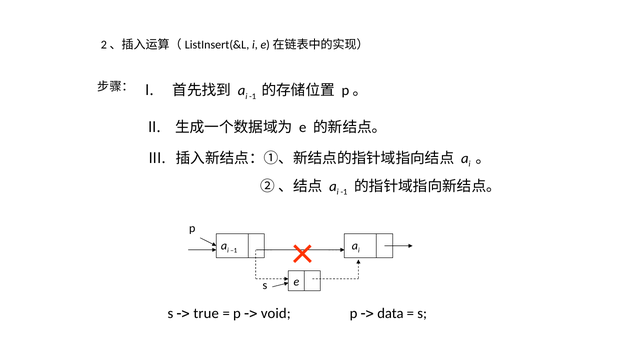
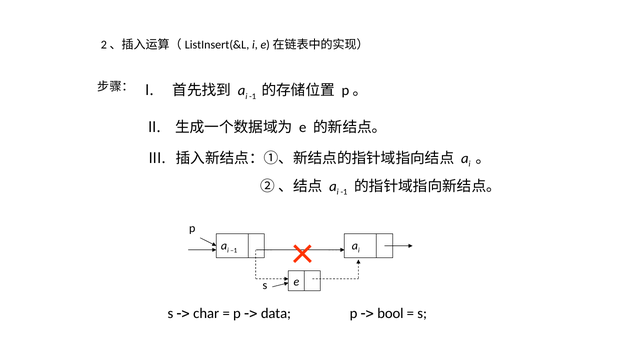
true: true -> char
void: void -> data
data: data -> bool
